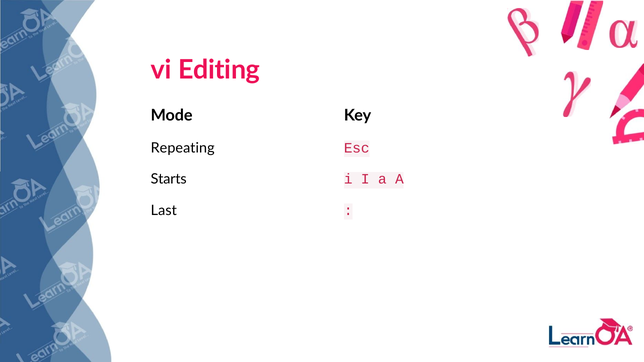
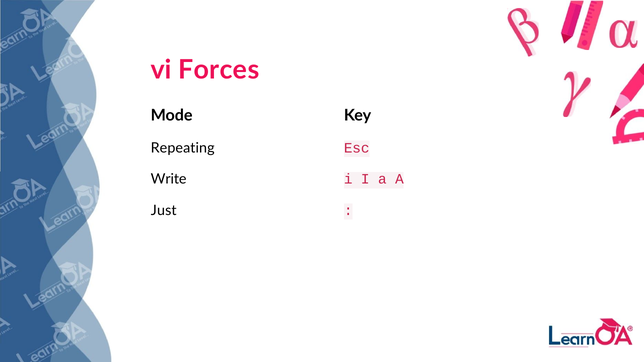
Editing: Editing -> Forces
Starts: Starts -> Write
Last: Last -> Just
